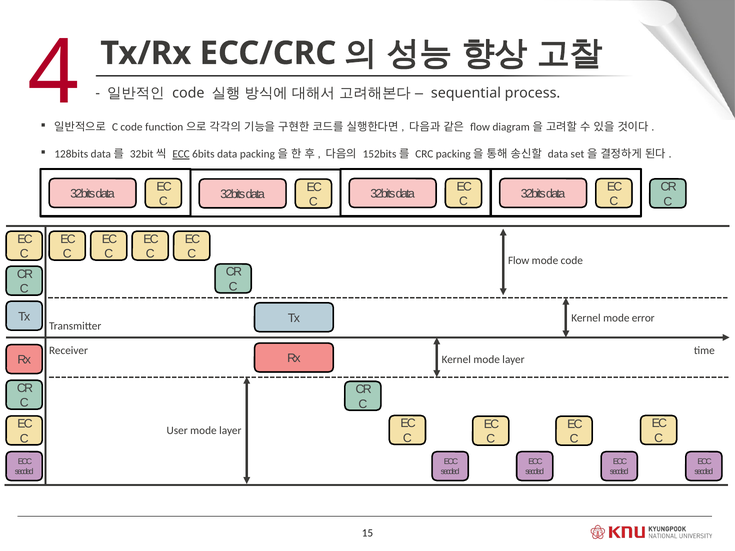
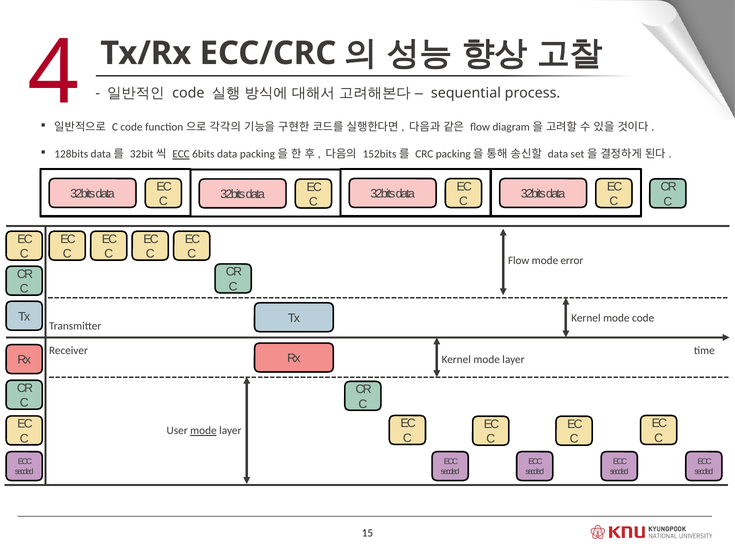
mode code: code -> error
mode error: error -> code
mode at (203, 431) underline: none -> present
